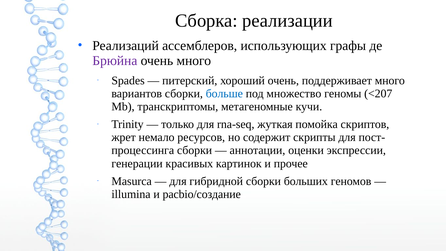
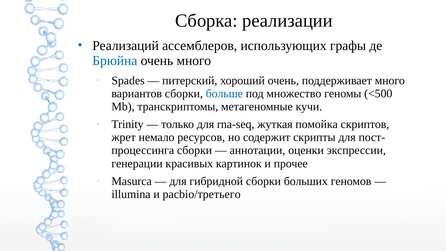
Брюйна colour: purple -> blue
<207: <207 -> <500
pacbio/создание: pacbio/создание -> pacbio/третьего
